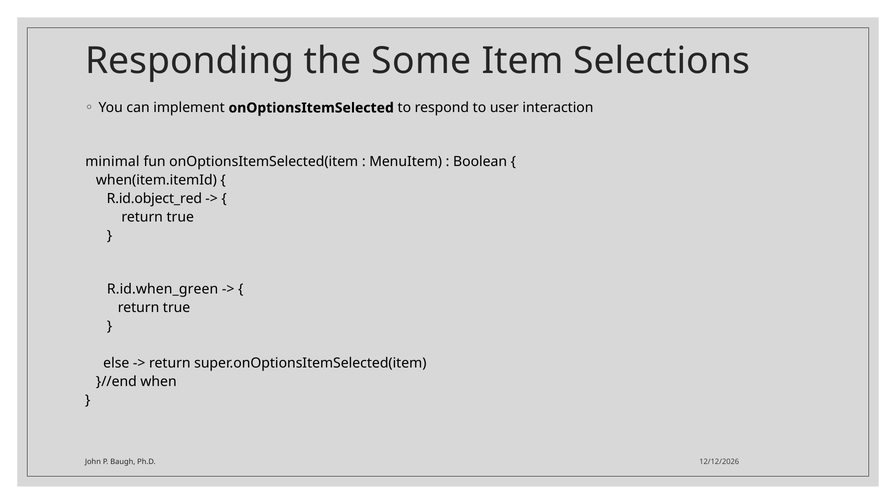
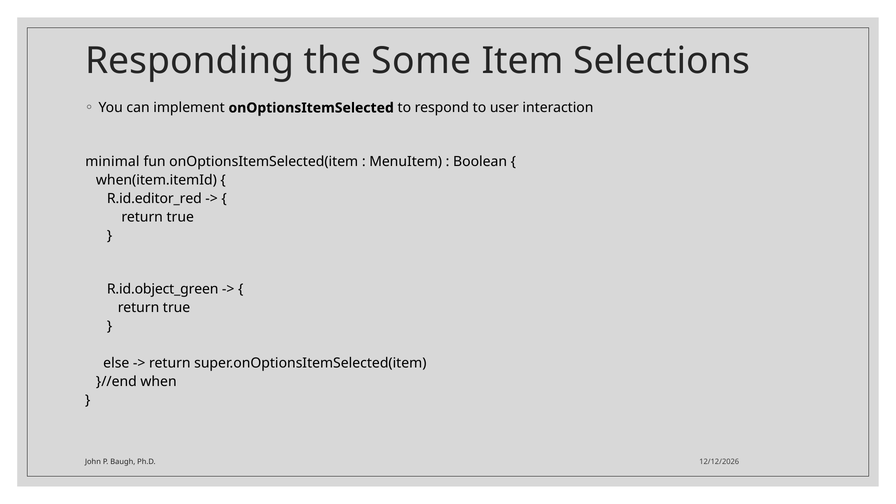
R.id.object_red: R.id.object_red -> R.id.editor_red
R.id.when_green: R.id.when_green -> R.id.object_green
